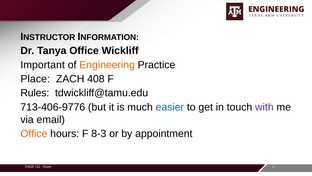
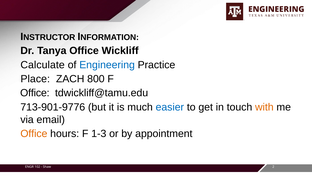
Important: Important -> Calculate
Engineering colour: orange -> blue
408: 408 -> 800
Rules at (35, 93): Rules -> Office
713-406-9776: 713-406-9776 -> 713-901-9776
with colour: purple -> orange
8-3: 8-3 -> 1-3
